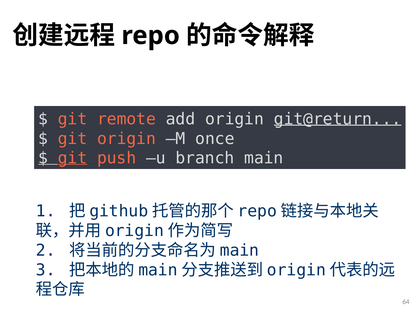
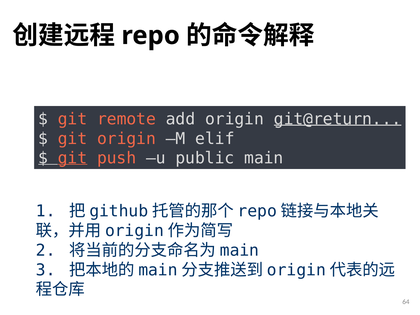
once: once -> elif
branch: branch -> public
